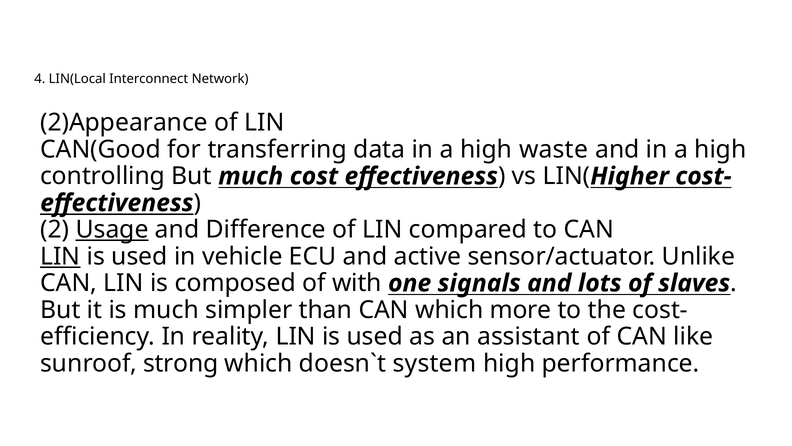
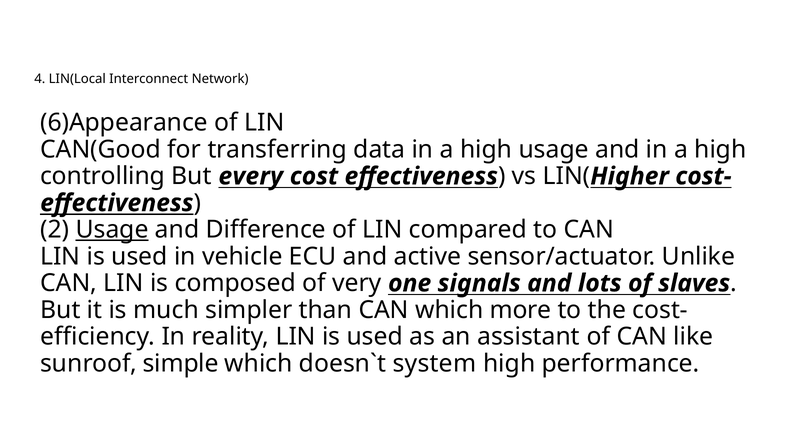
2)Appearance: 2)Appearance -> 6)Appearance
high waste: waste -> usage
But much: much -> every
LIN at (60, 256) underline: present -> none
with: with -> very
strong: strong -> simple
